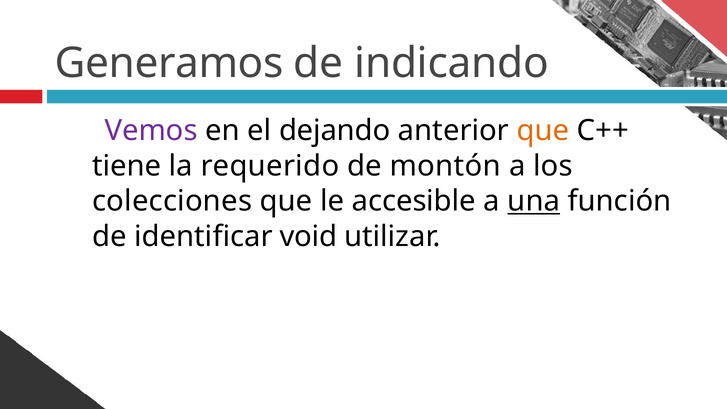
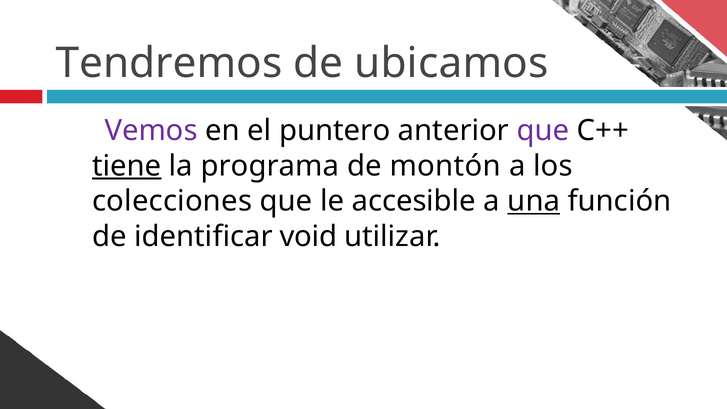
Generamos: Generamos -> Tendremos
indicando: indicando -> ubicamos
dejando: dejando -> puntero
que at (543, 131) colour: orange -> purple
tiene underline: none -> present
requerido: requerido -> programa
